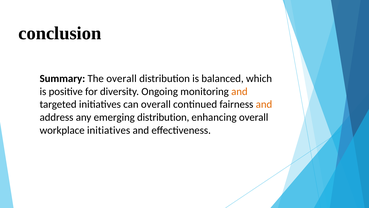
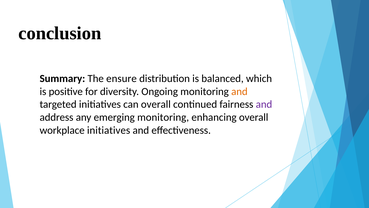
The overall: overall -> ensure
and at (264, 104) colour: orange -> purple
emerging distribution: distribution -> monitoring
